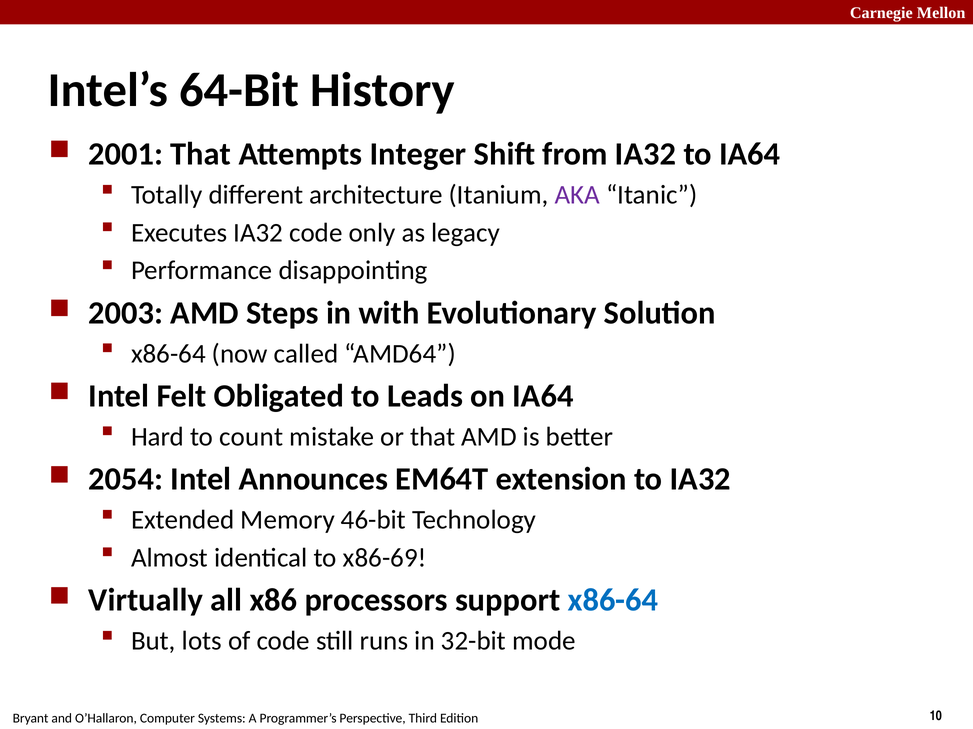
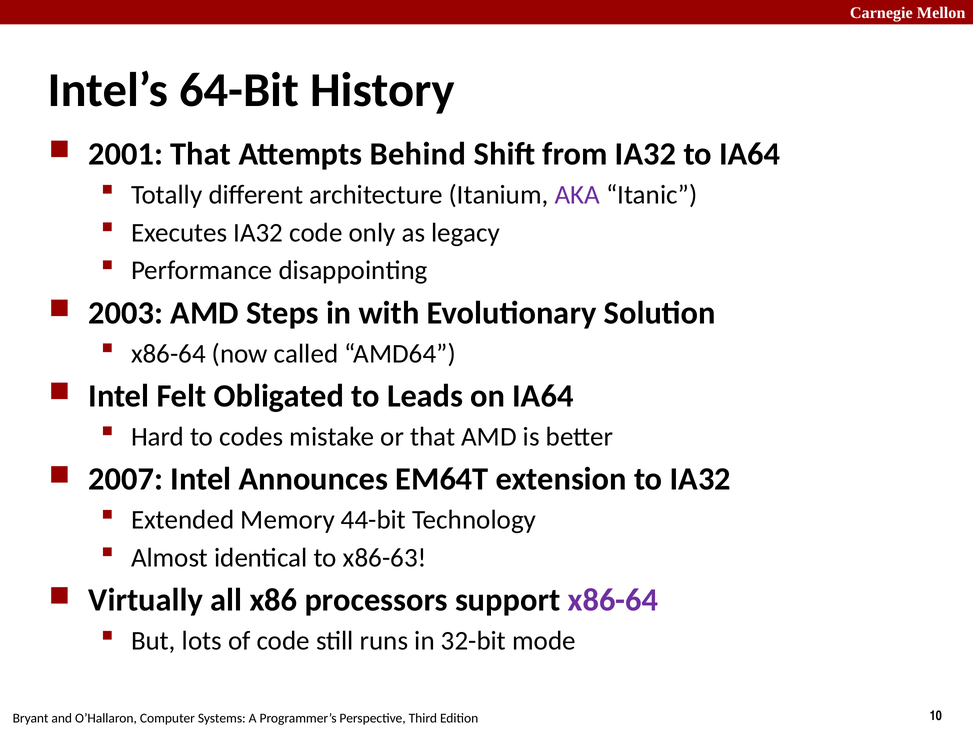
Integer: Integer -> Behind
count: count -> codes
2054: 2054 -> 2007
46-bit: 46-bit -> 44-bit
x86-69: x86-69 -> x86-63
x86-64 at (613, 601) colour: blue -> purple
